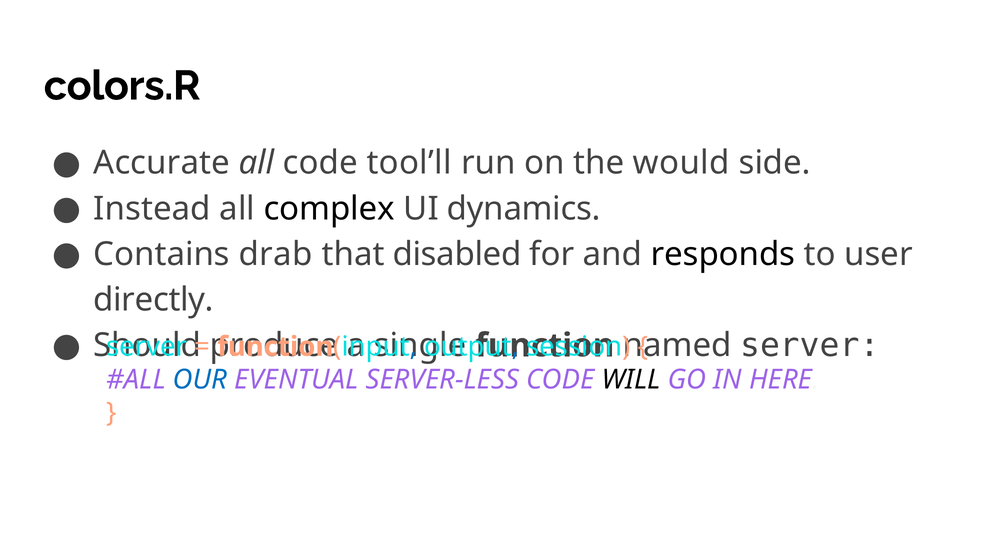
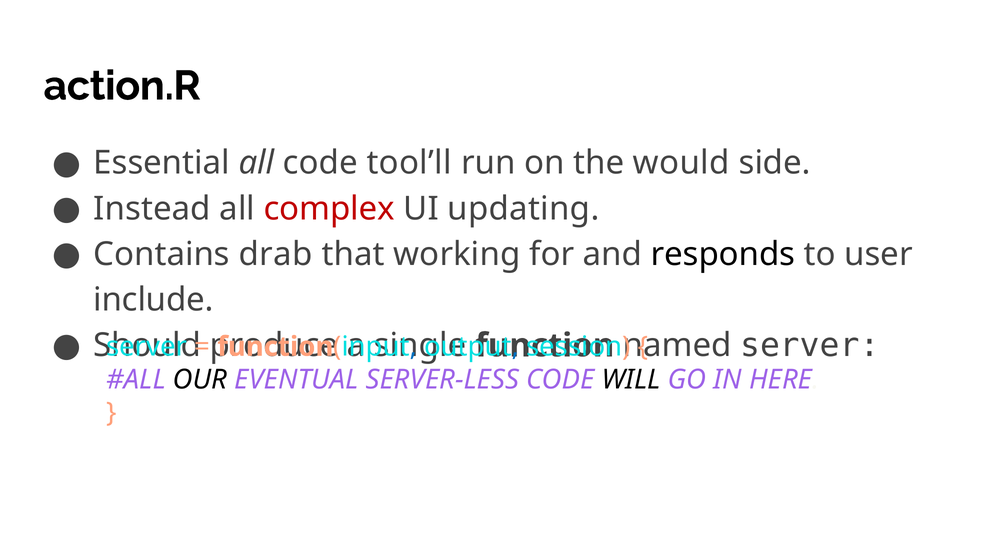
colors.R: colors.R -> action.R
Accurate: Accurate -> Essential
complex colour: black -> red
dynamics: dynamics -> updating
disabled: disabled -> working
directly: directly -> include
OUR colour: blue -> black
